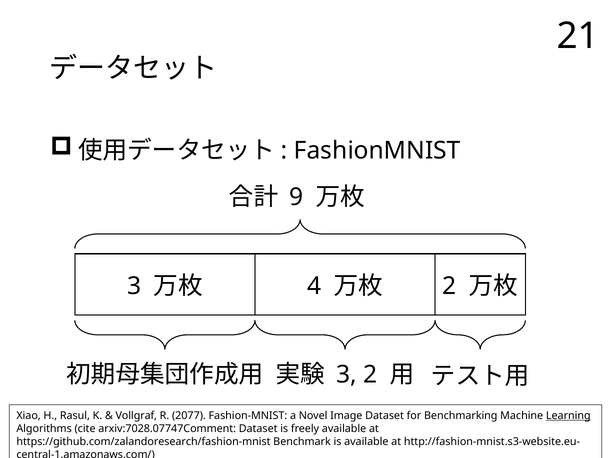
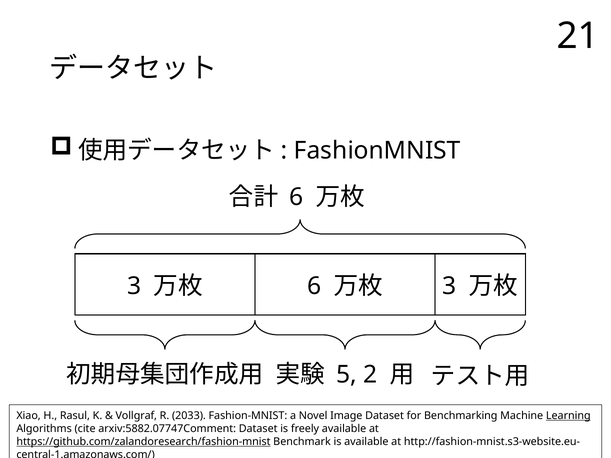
9 at (296, 197): 9 -> 6
4 at (314, 286): 4 -> 6
2 at (449, 286): 2 -> 3
3 at (347, 375): 3 -> 5
2077: 2077 -> 2033
arxiv:7028.07747Comment: arxiv:7028.07747Comment -> arxiv:5882.07747Comment
https://github.com/zalandoresearch/fashion-mnist underline: none -> present
